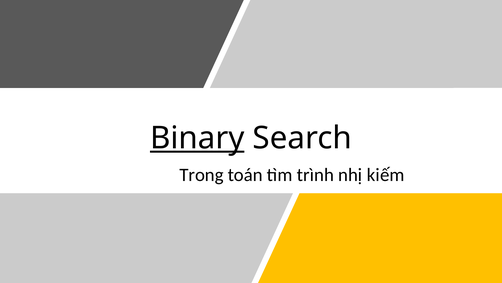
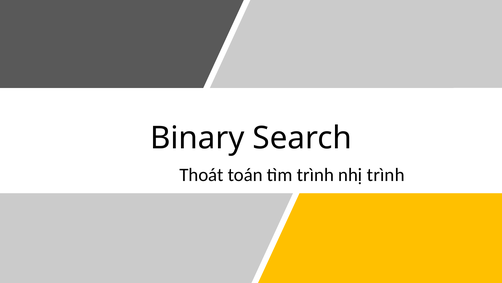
Binary underline: present -> none
Trong: Trong -> Thoát
nhị kiếm: kiếm -> trình
